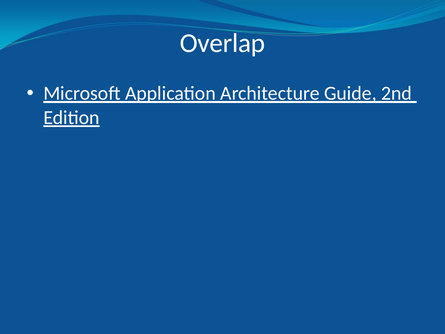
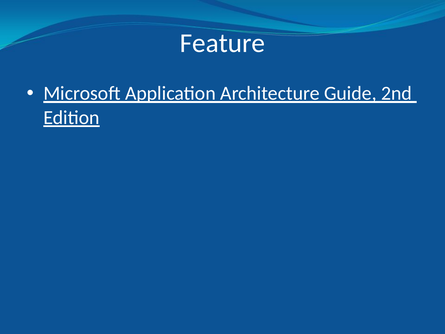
Overlap: Overlap -> Feature
